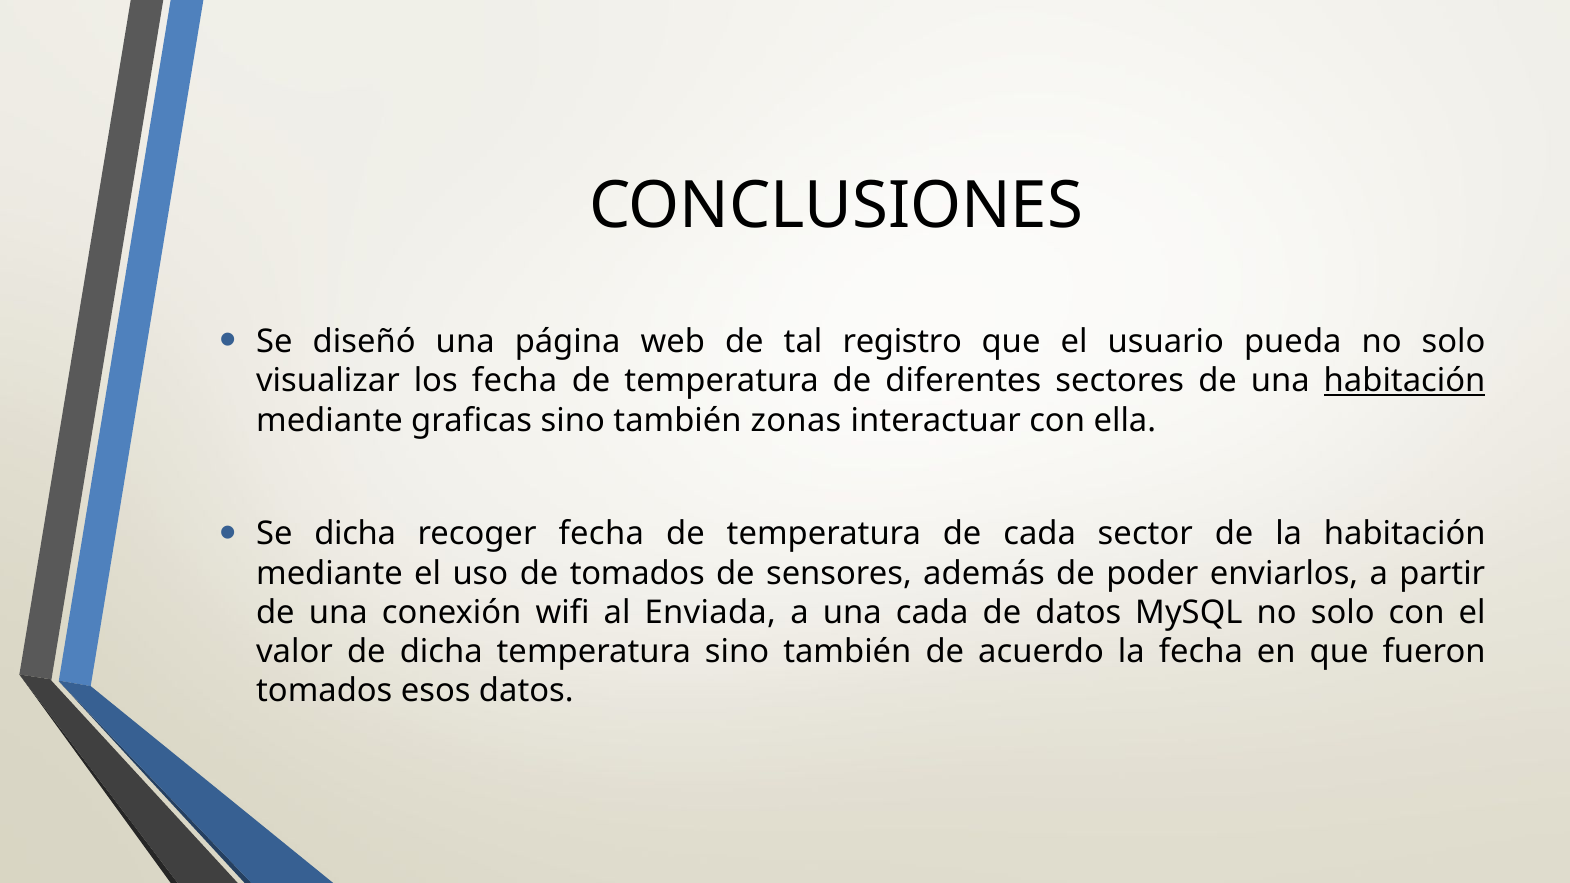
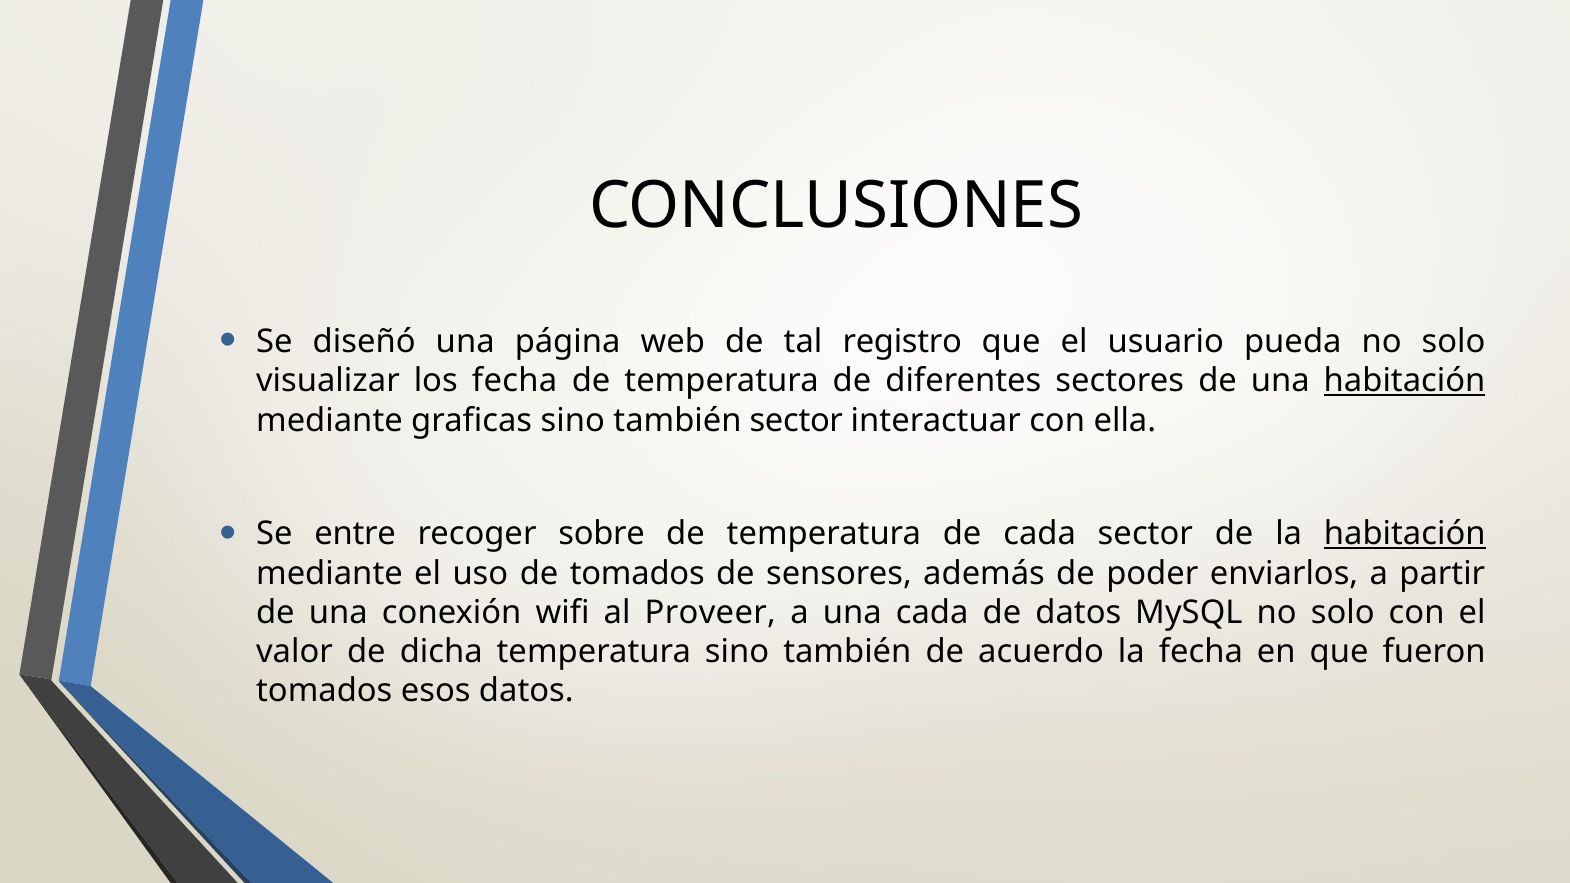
también zonas: zonas -> sector
Se dicha: dicha -> entre
recoger fecha: fecha -> sobre
habitación at (1405, 534) underline: none -> present
Enviada: Enviada -> Proveer
